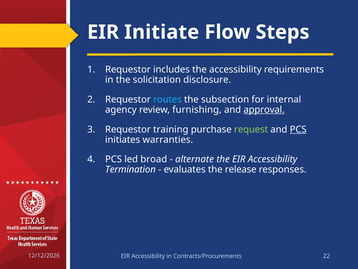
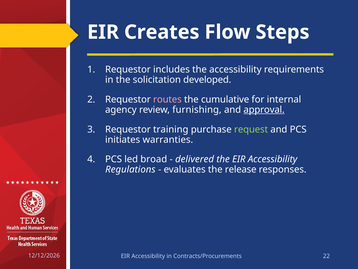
Initiate: Initiate -> Creates
disclosure: disclosure -> developed
routes colour: light blue -> pink
subsection: subsection -> cumulative
PCS at (298, 129) underline: present -> none
alternate: alternate -> delivered
Termination: Termination -> Regulations
